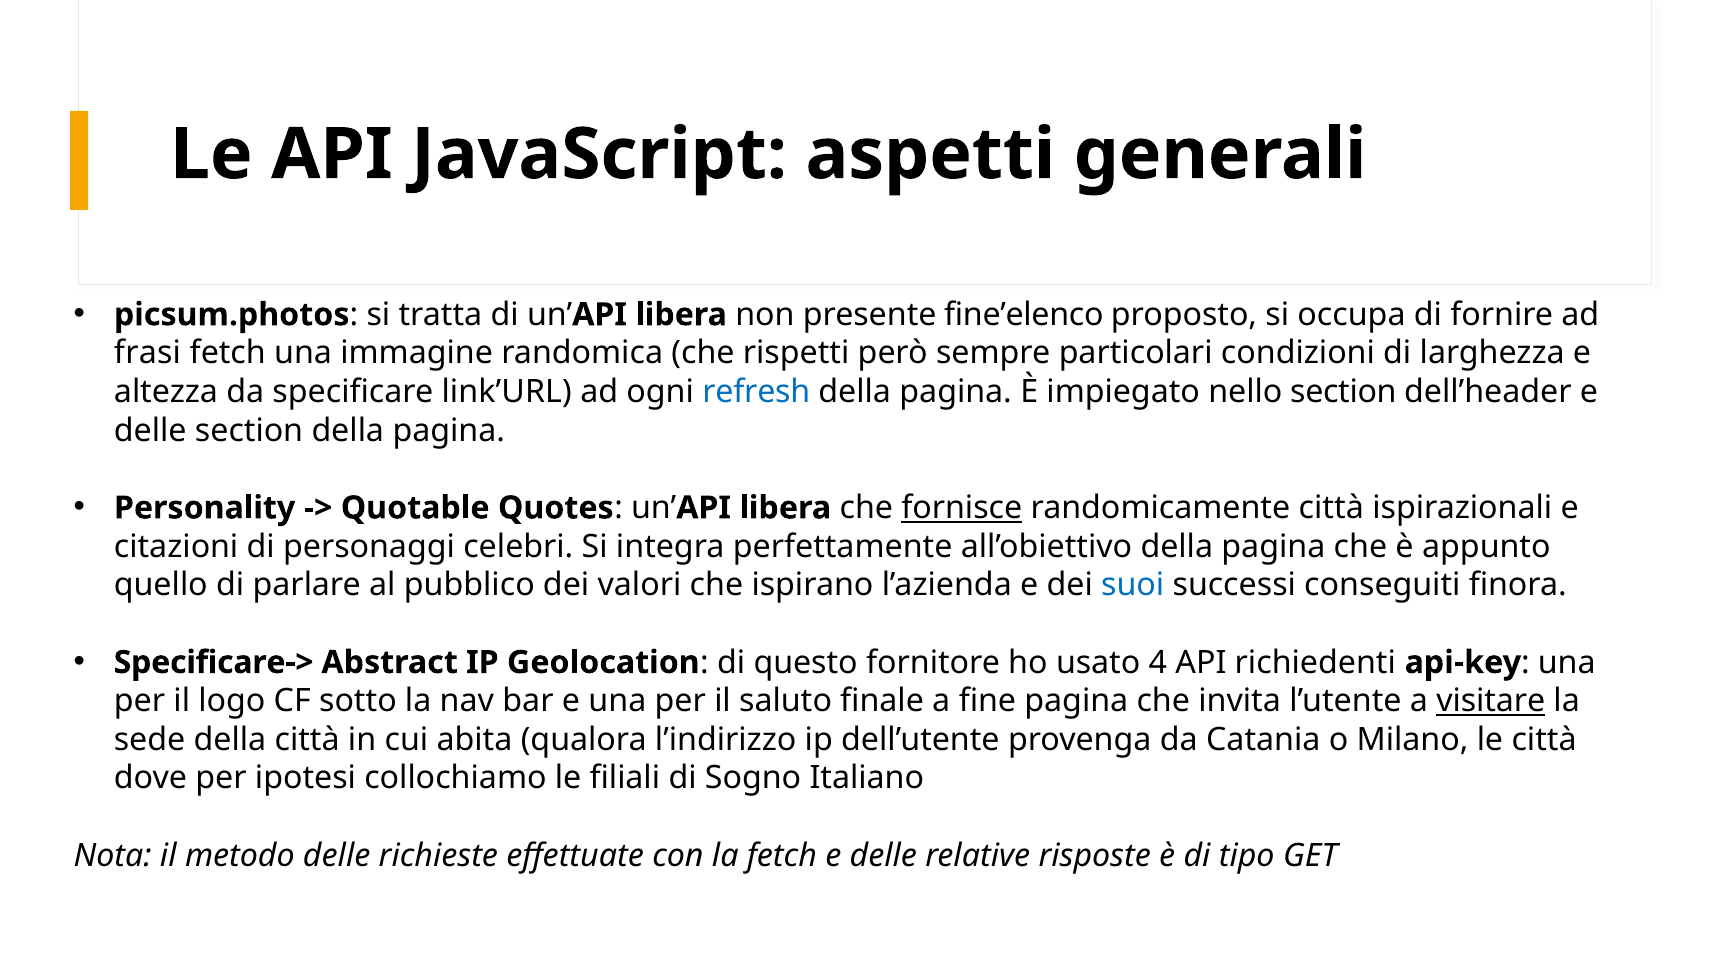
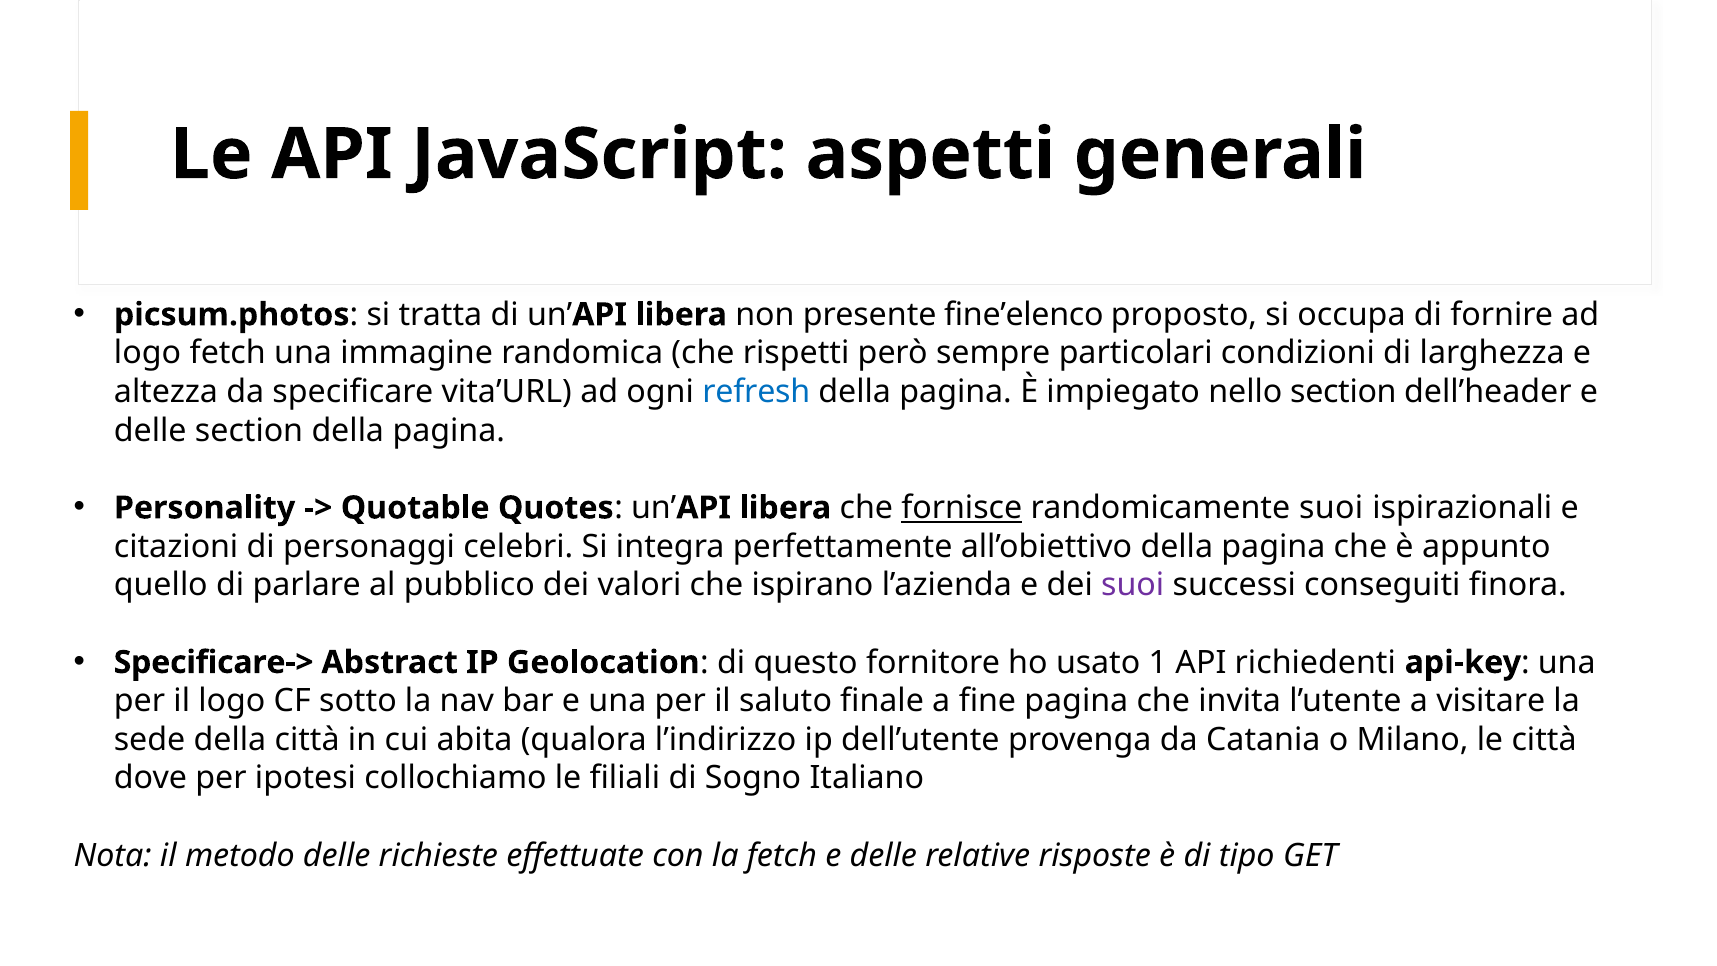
frasi at (147, 353): frasi -> logo
link’URL: link’URL -> vita’URL
randomicamente città: città -> suoi
suoi at (1133, 585) colour: blue -> purple
4: 4 -> 1
visitare underline: present -> none
